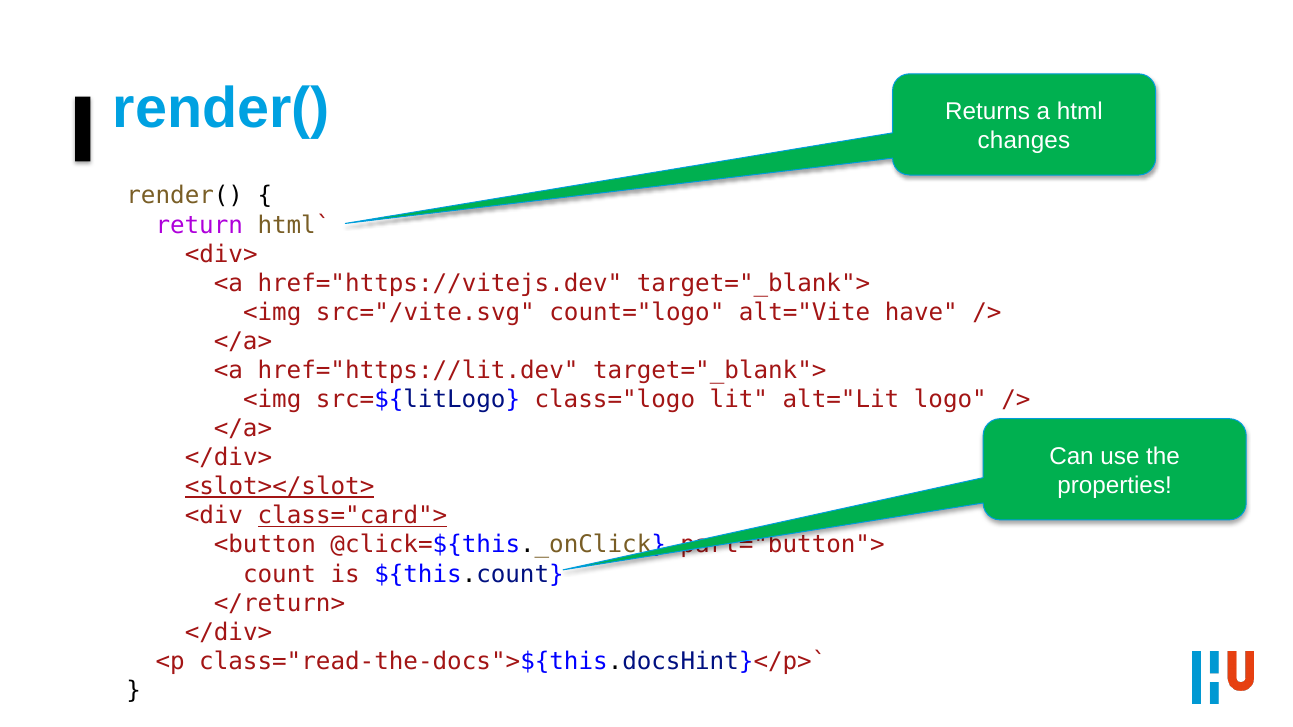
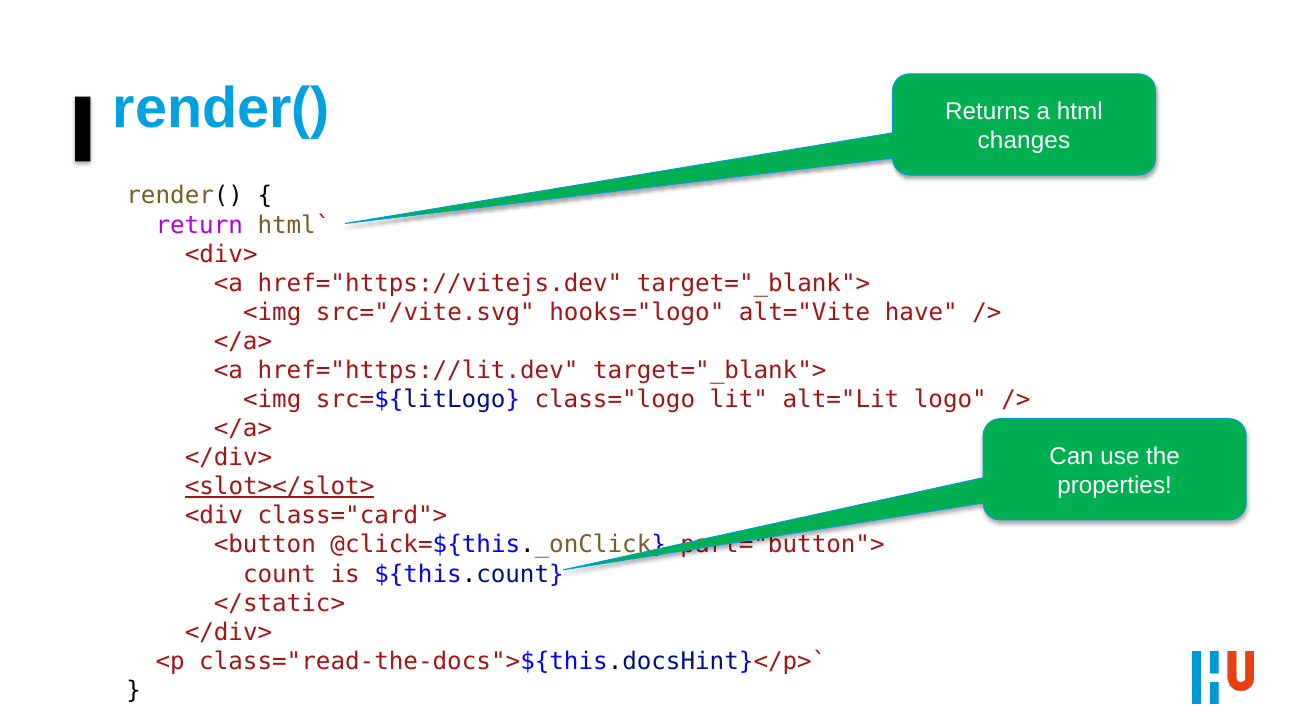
count="logo: count="logo -> hooks="logo
class="card"> underline: present -> none
</return>: </return> -> </static>
